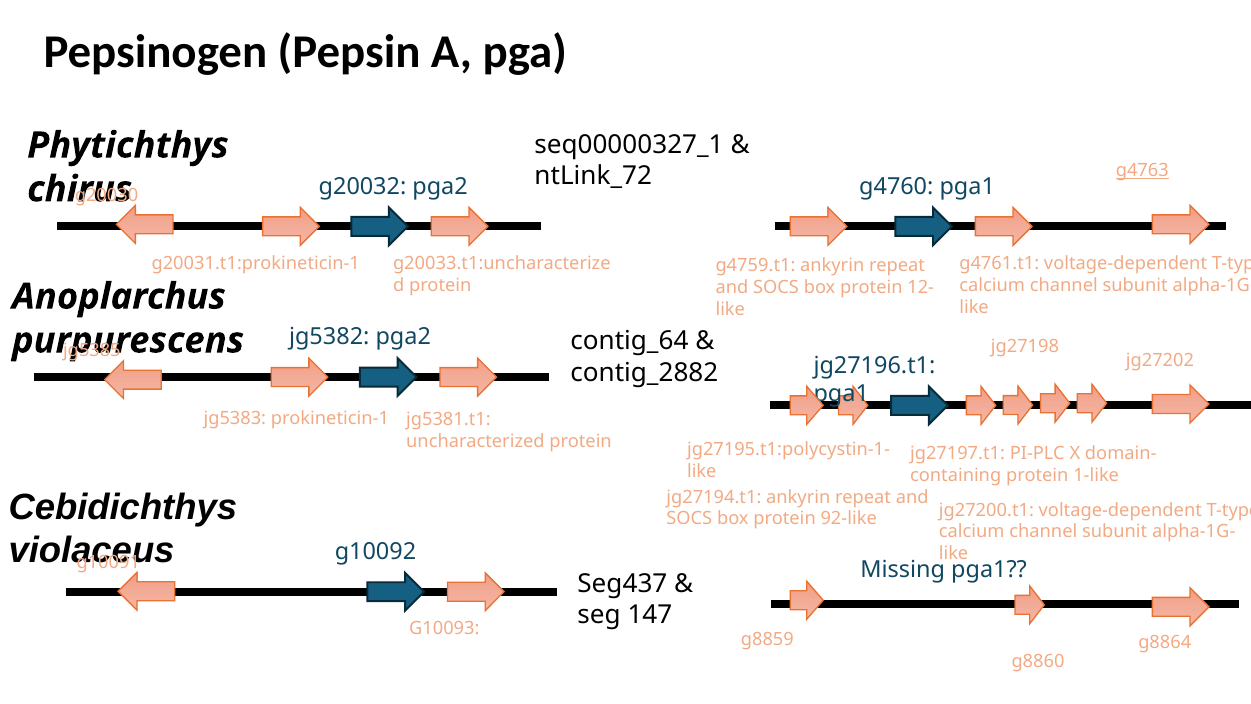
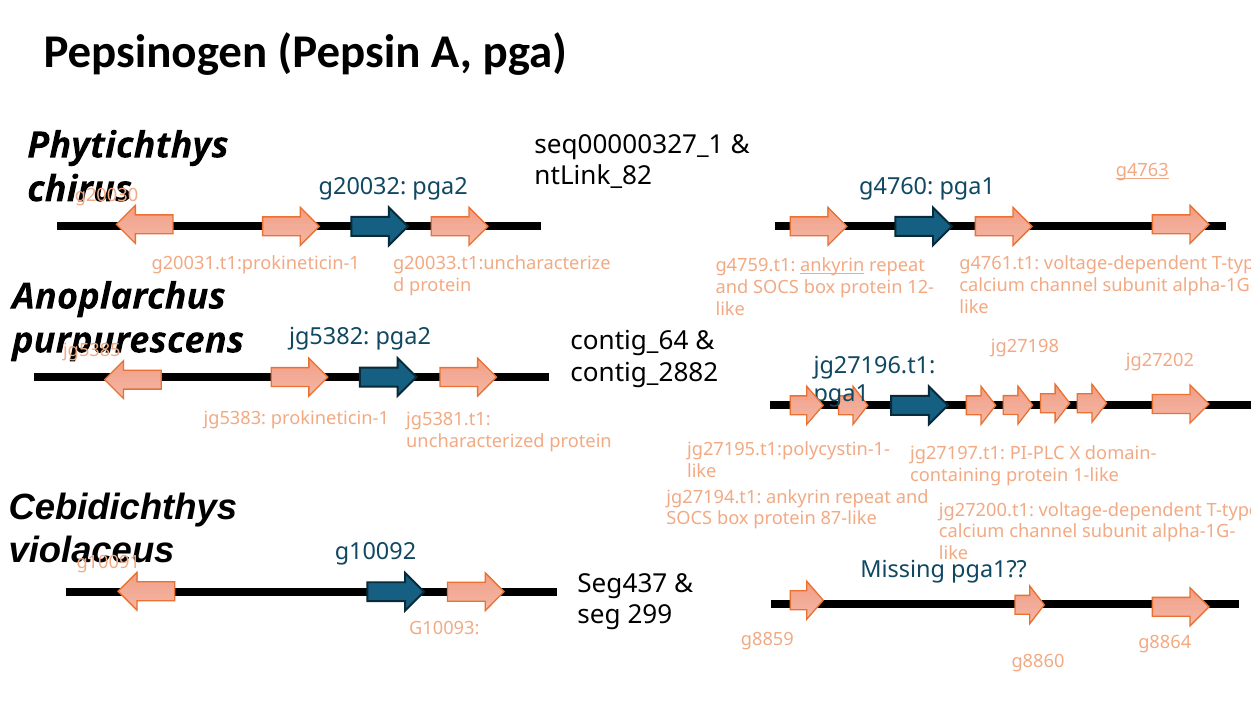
ntLink_72: ntLink_72 -> ntLink_82
ankyrin at (832, 266) underline: none -> present
92-like: 92-like -> 87-like
147: 147 -> 299
